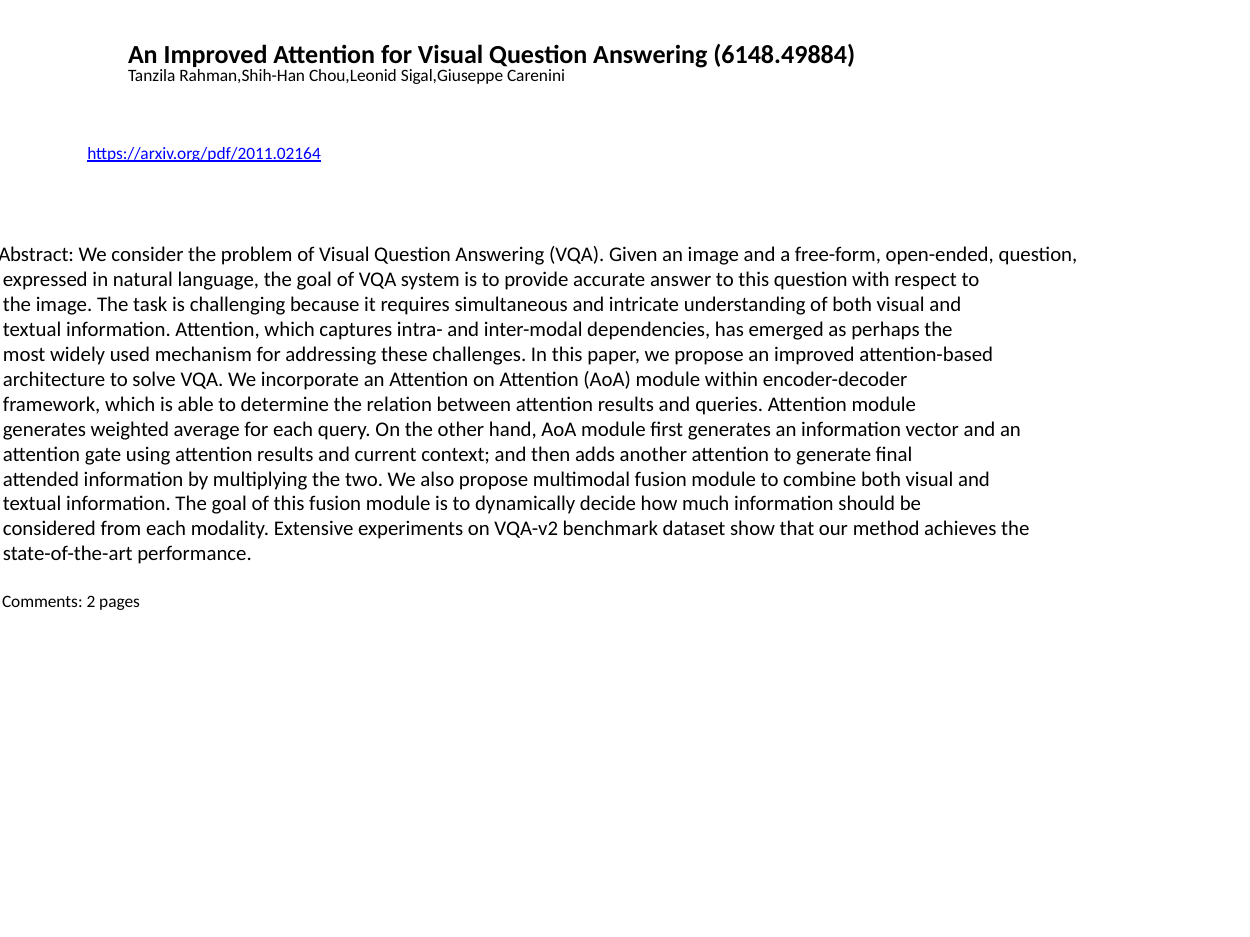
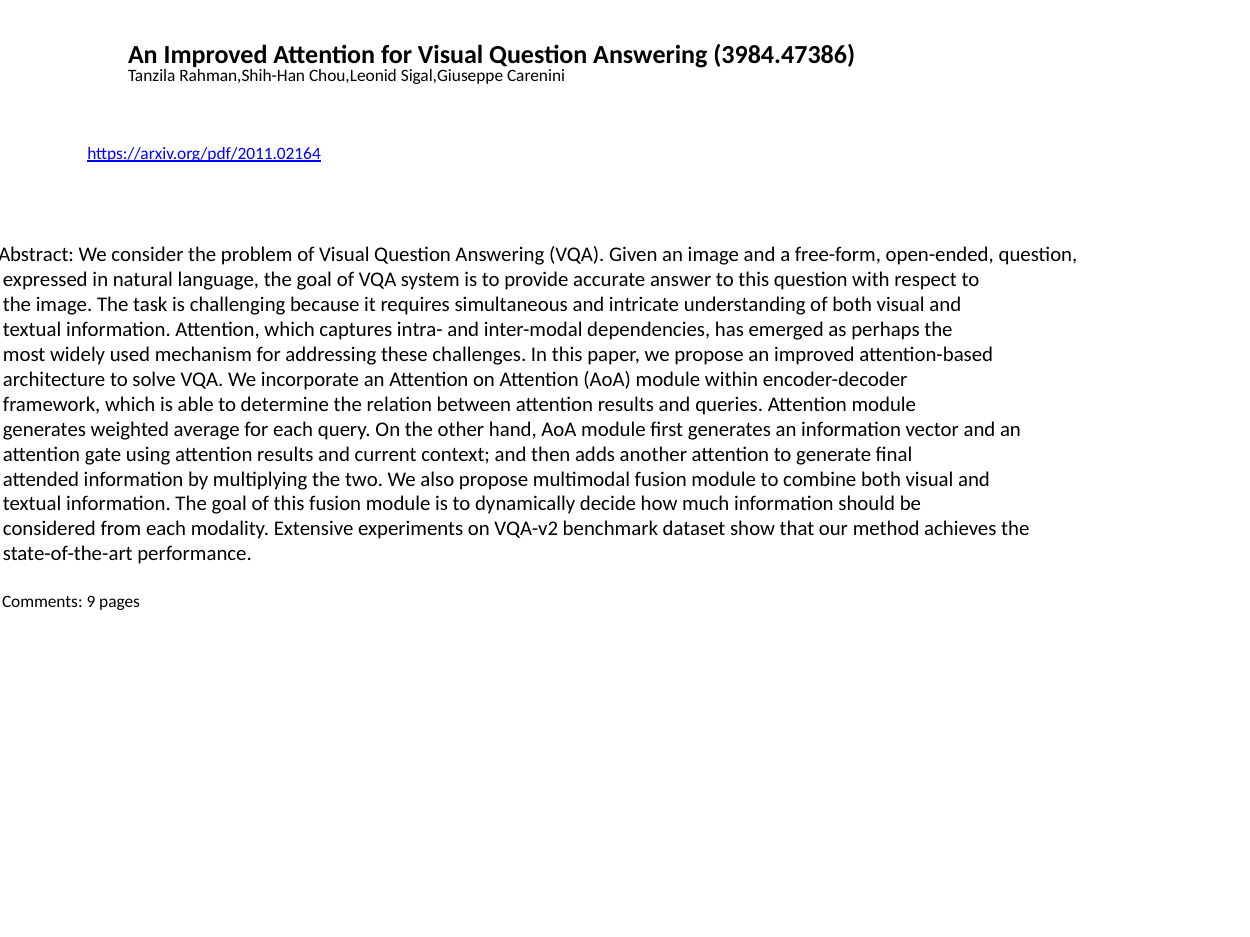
6148.49884: 6148.49884 -> 3984.47386
2: 2 -> 9
